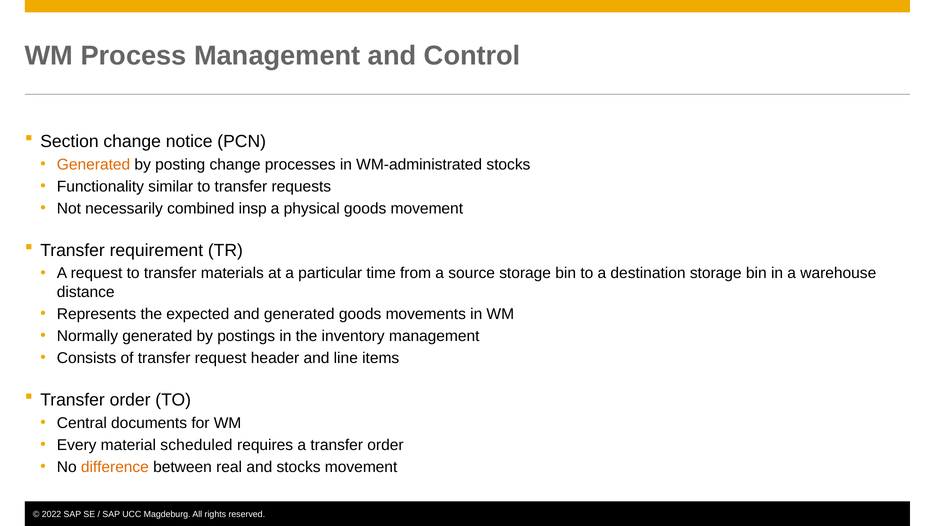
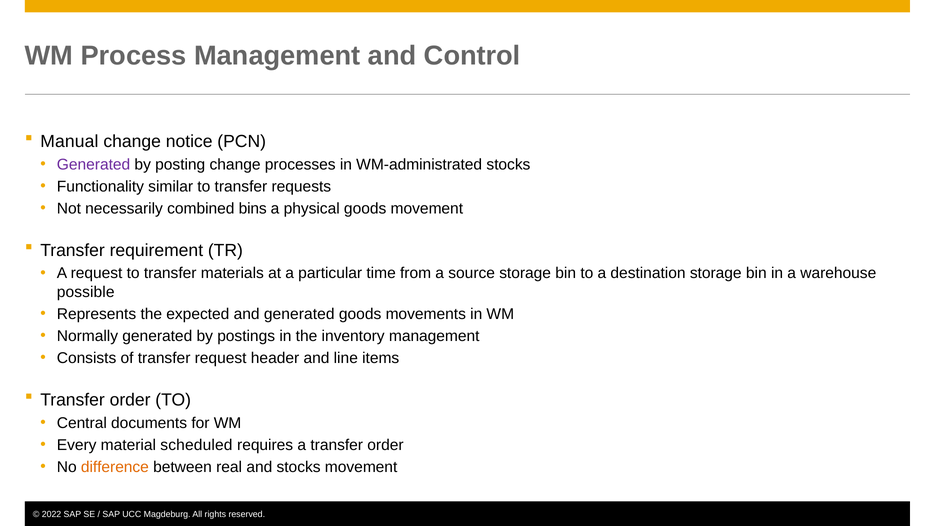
Section: Section -> Manual
Generated at (94, 164) colour: orange -> purple
insp: insp -> bins
distance: distance -> possible
